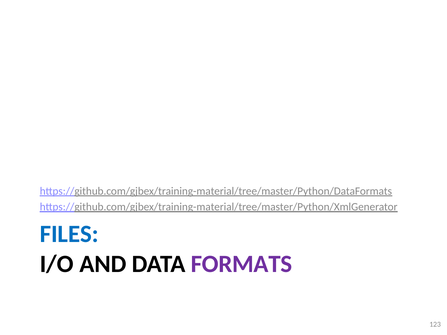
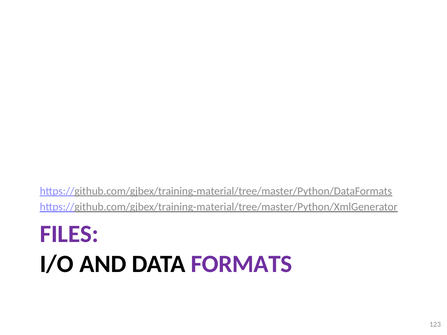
FILES colour: blue -> purple
